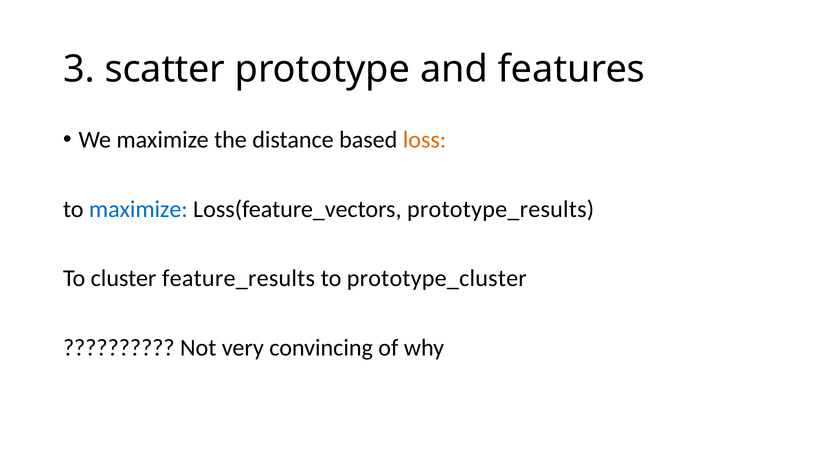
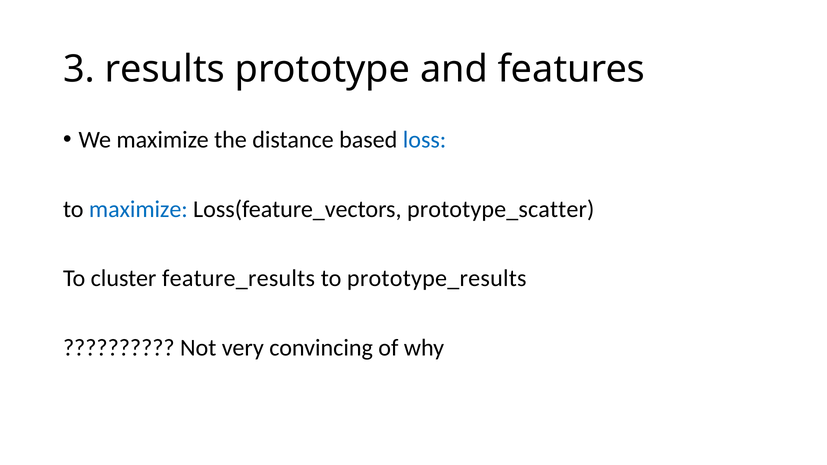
scatter: scatter -> results
loss colour: orange -> blue
prototype_results: prototype_results -> prototype_scatter
prototype_cluster: prototype_cluster -> prototype_results
